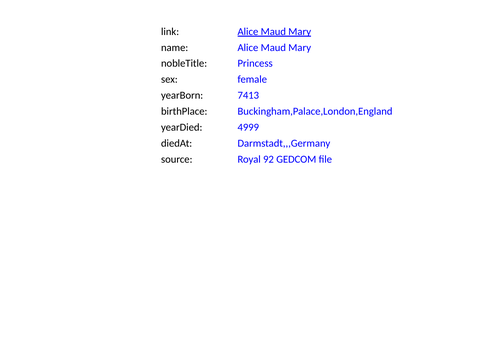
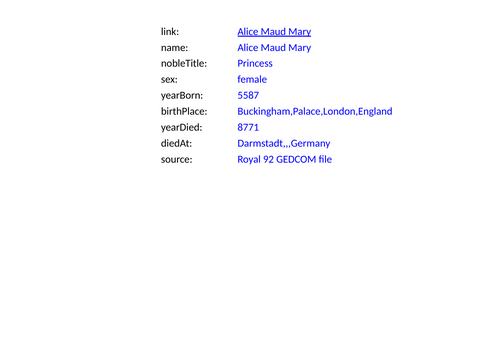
7413: 7413 -> 5587
4999: 4999 -> 8771
